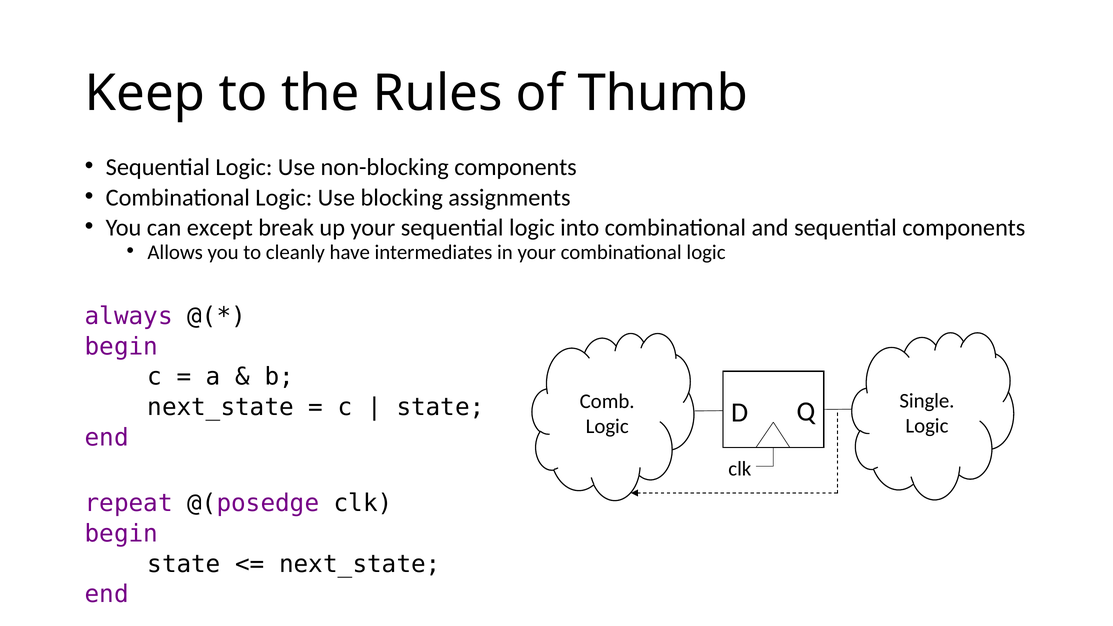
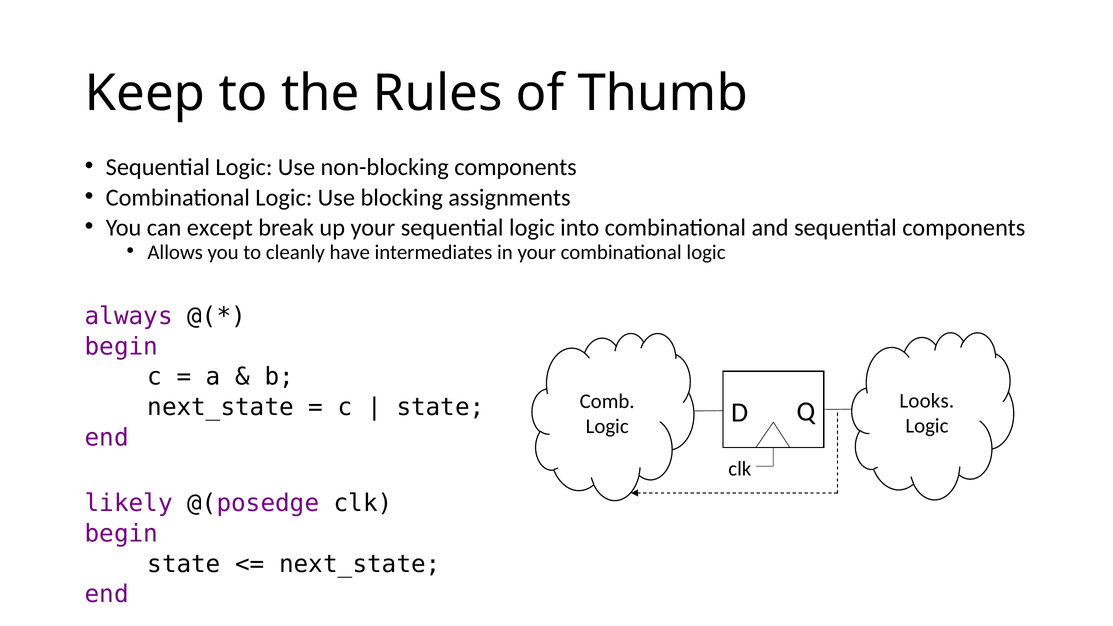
Single: Single -> Looks
repeat: repeat -> likely
